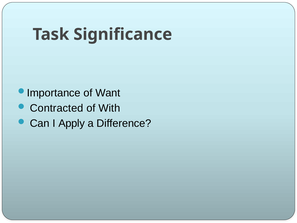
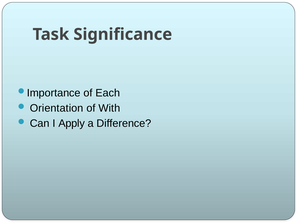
Want: Want -> Each
Contracted: Contracted -> Orientation
